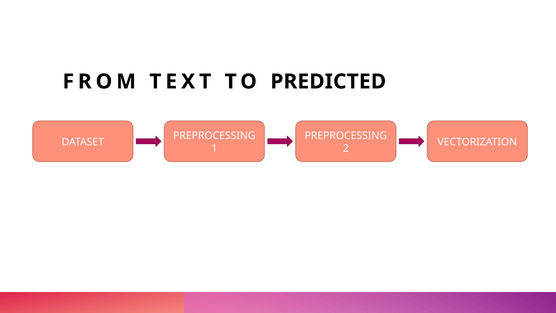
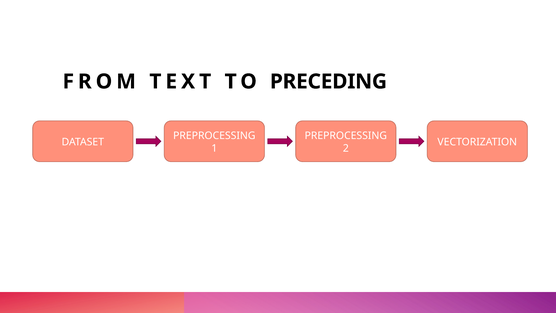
PREDICTED: PREDICTED -> PRECEDING
